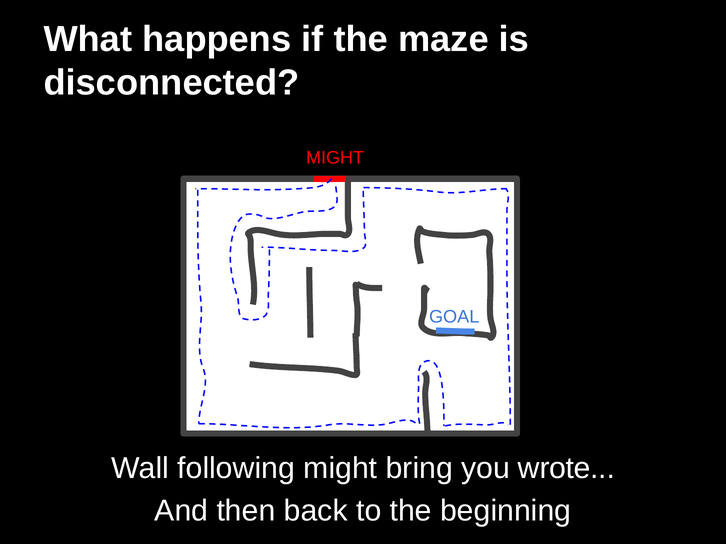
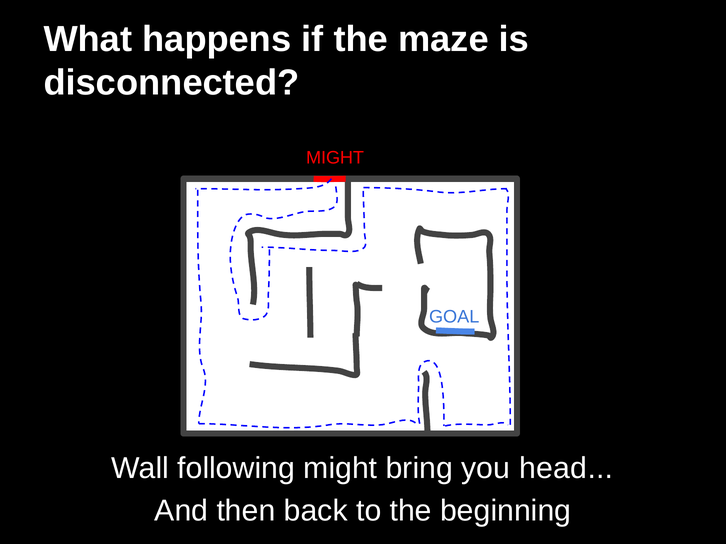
wrote: wrote -> head
